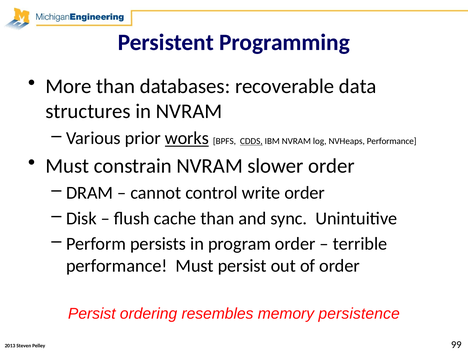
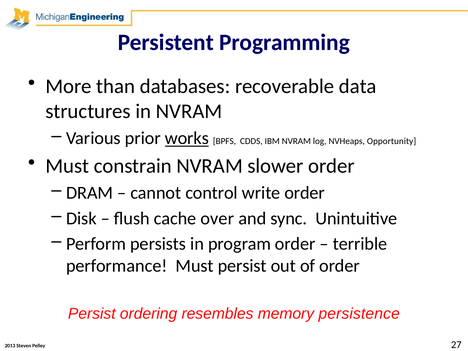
CDDS underline: present -> none
NVHeaps Performance: Performance -> Opportunity
cache than: than -> over
99: 99 -> 27
